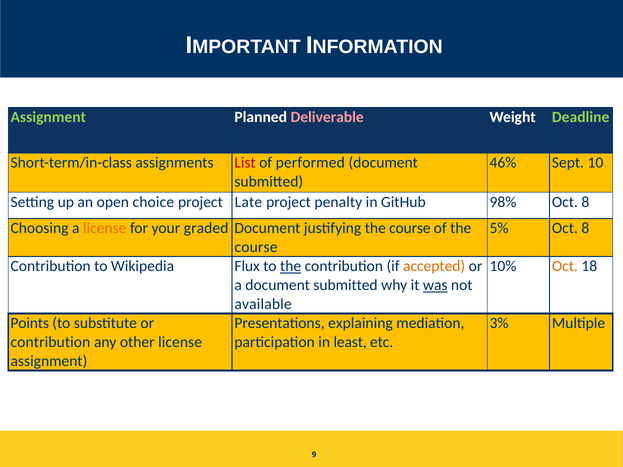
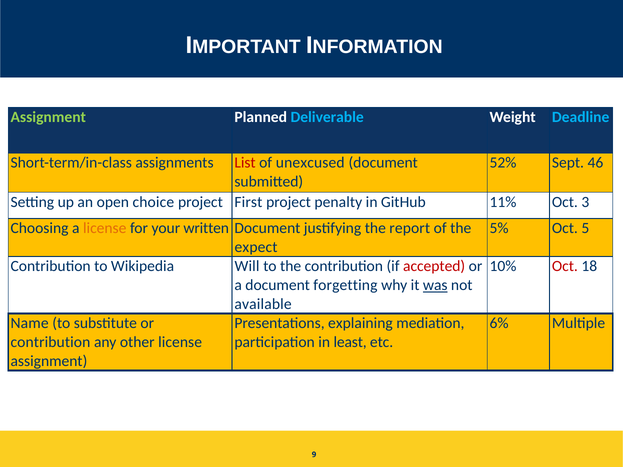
Deliverable colour: pink -> light blue
Deadline colour: light green -> light blue
performed: performed -> unexcused
46%: 46% -> 52%
10: 10 -> 46
Late: Late -> First
98%: 98% -> 11%
8 at (585, 202): 8 -> 3
graded: graded -> written
justifying the course: course -> report
5% Oct 8: 8 -> 5
course at (256, 247): course -> expect
Flux: Flux -> Will
the at (291, 266) underline: present -> none
accepted colour: orange -> red
Oct at (565, 266) colour: orange -> red
a document submitted: submitted -> forgetting
Points: Points -> Name
3%: 3% -> 6%
